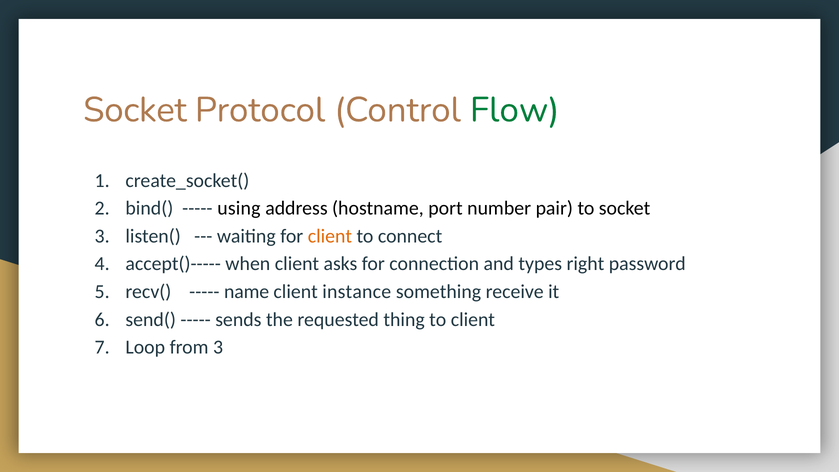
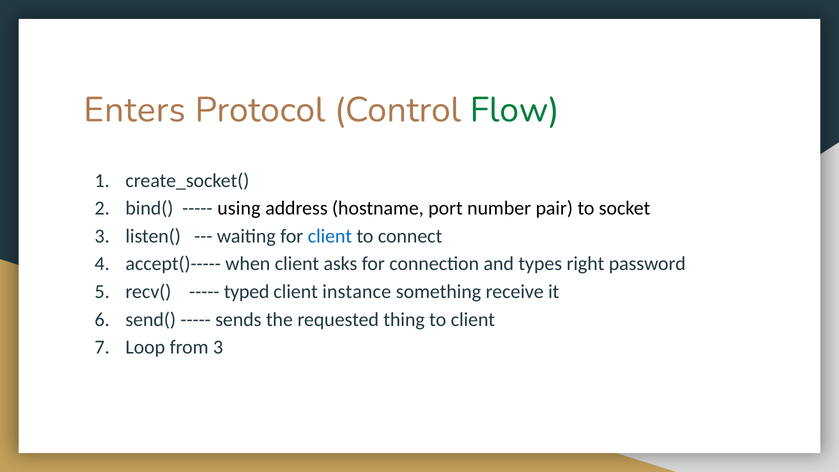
Socket at (135, 110): Socket -> Enters
client at (330, 236) colour: orange -> blue
name: name -> typed
